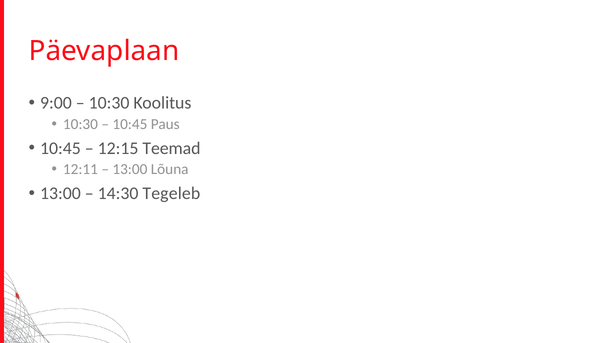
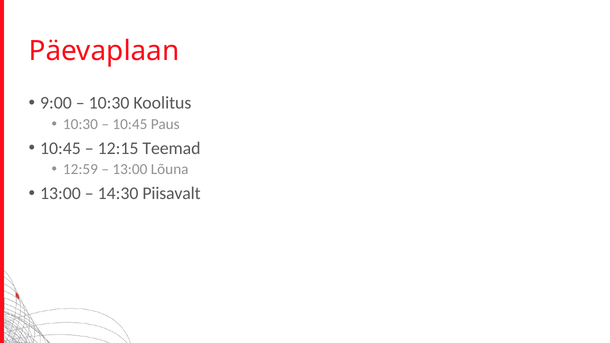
12:11: 12:11 -> 12:59
Tegeleb: Tegeleb -> Piisavalt
